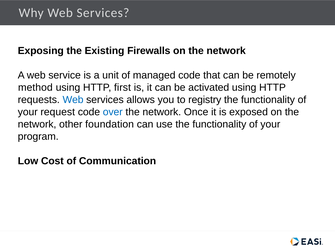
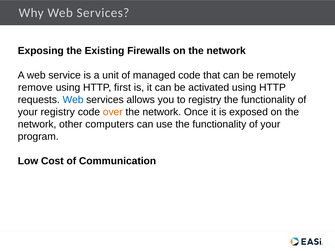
method: method -> remove
your request: request -> registry
over colour: blue -> orange
foundation: foundation -> computers
